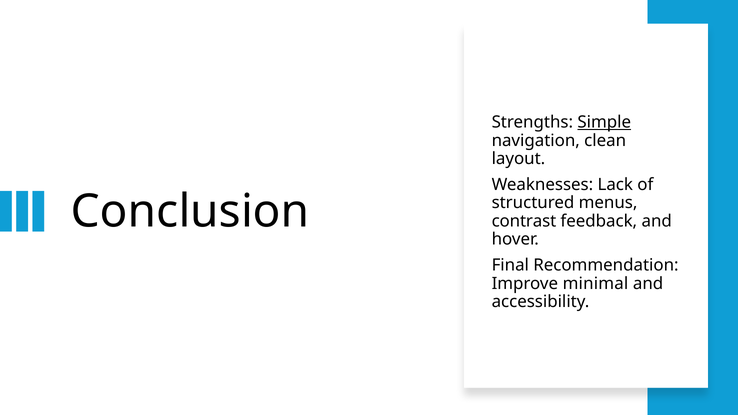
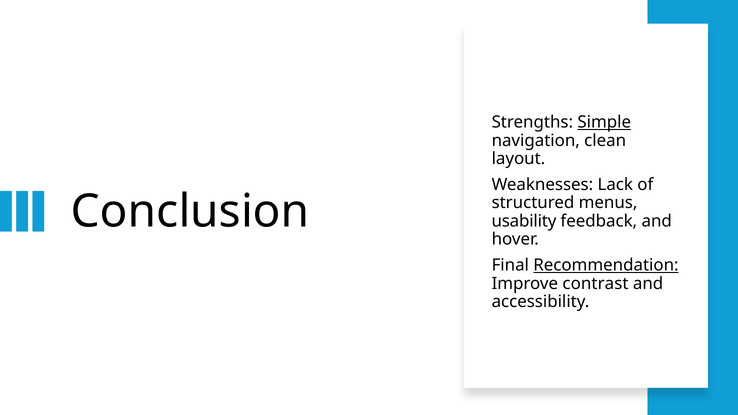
contrast: contrast -> usability
Recommendation underline: none -> present
minimal: minimal -> contrast
